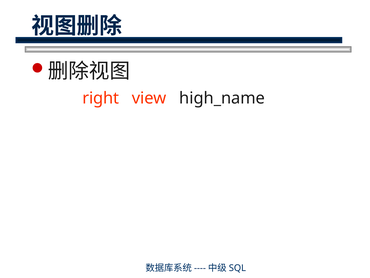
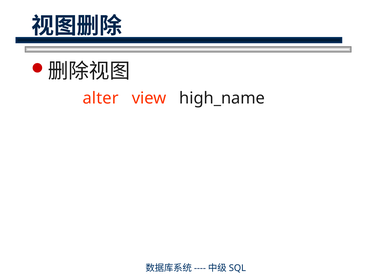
right: right -> alter
